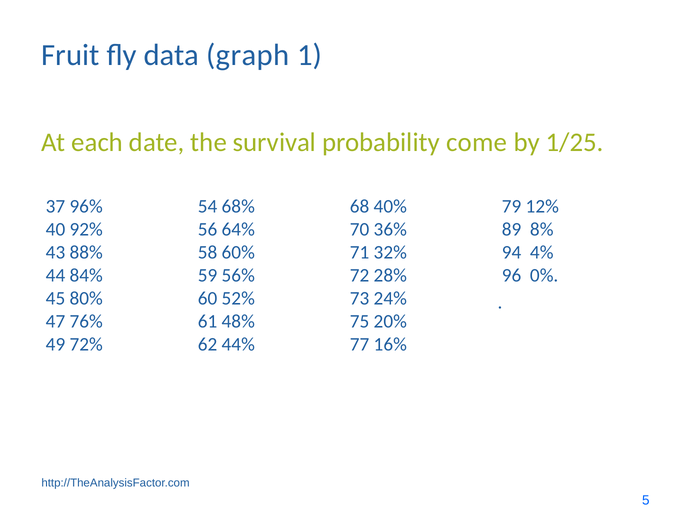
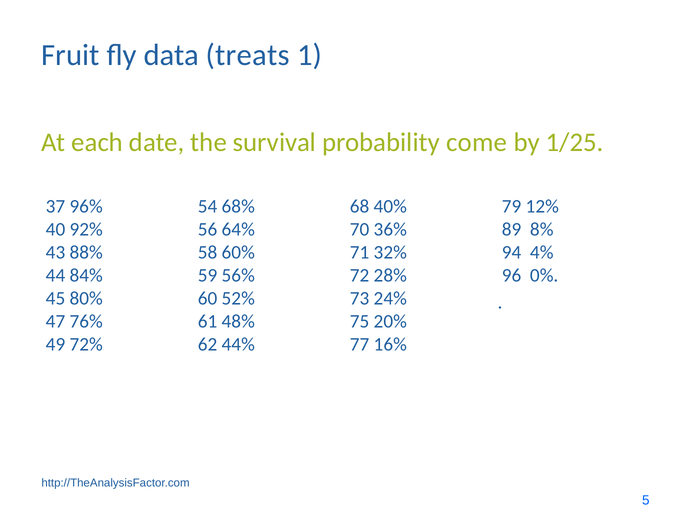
graph: graph -> treats
